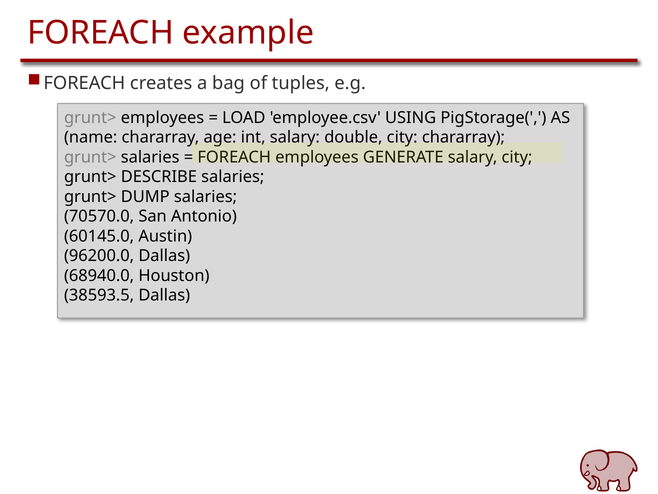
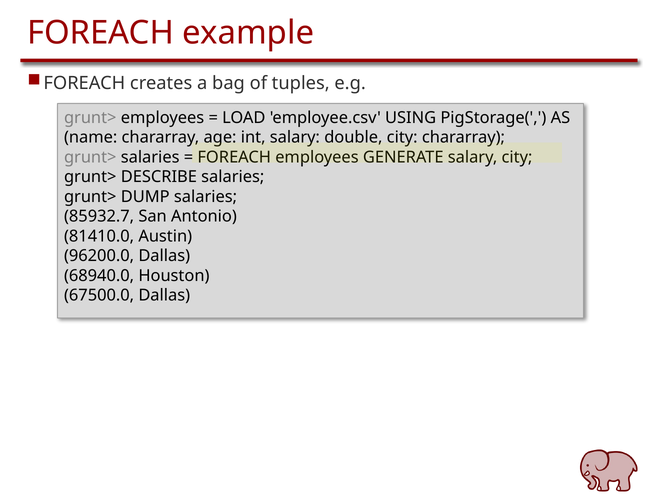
70570.0: 70570.0 -> 85932.7
60145.0: 60145.0 -> 81410.0
38593.5: 38593.5 -> 67500.0
